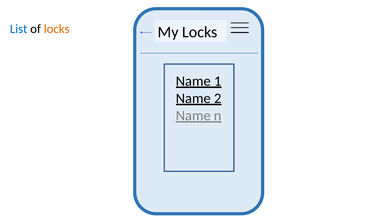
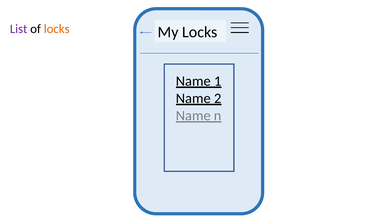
List colour: blue -> purple
